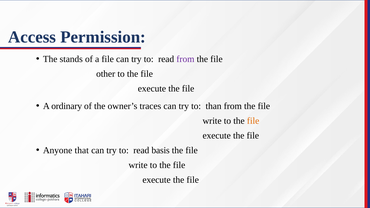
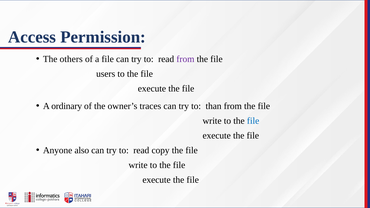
stands: stands -> others
other: other -> users
file at (253, 121) colour: orange -> blue
that: that -> also
basis: basis -> copy
